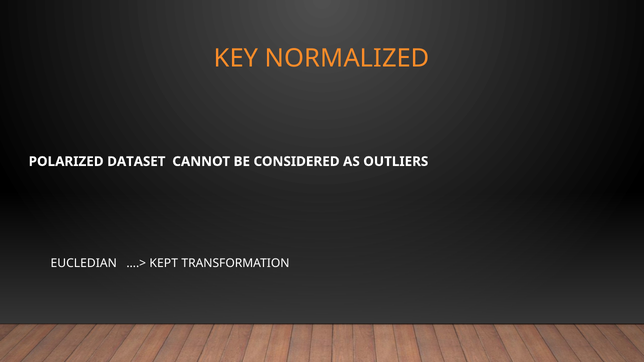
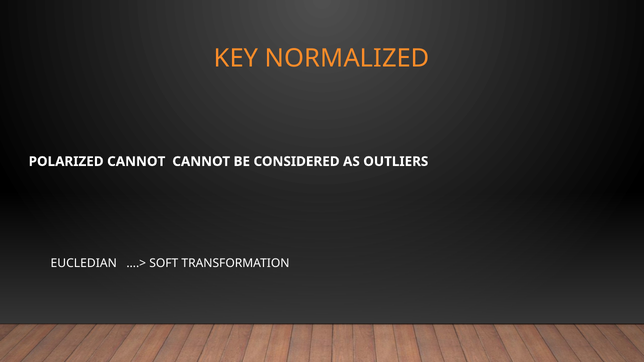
POLARIZED DATASET: DATASET -> CANNOT
KEPT: KEPT -> SOFT
